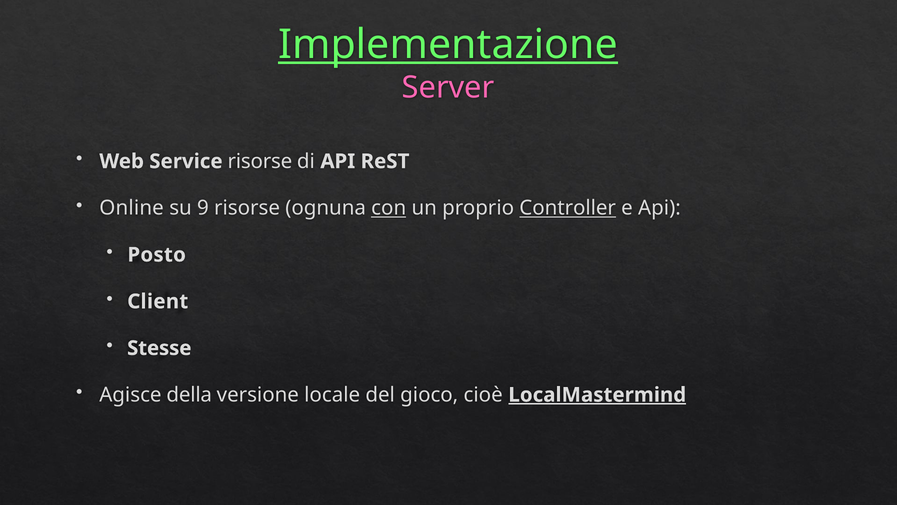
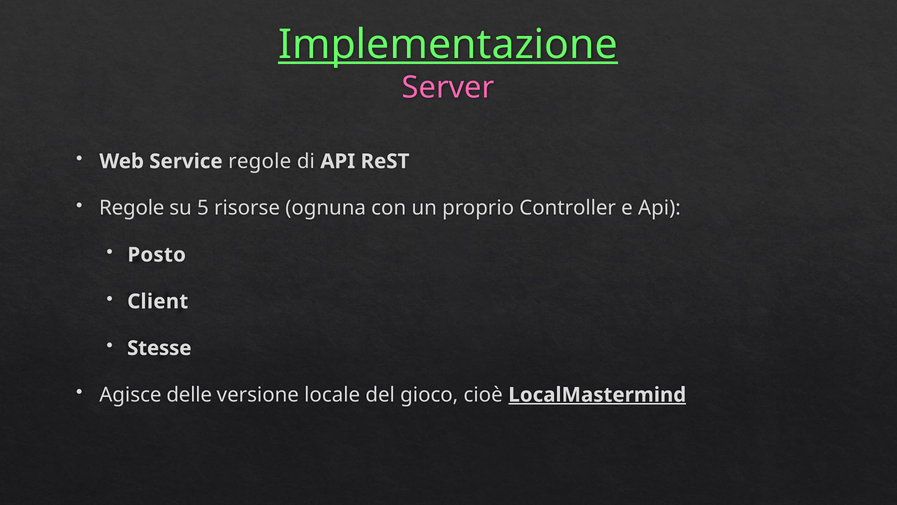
Service risorse: risorse -> regole
Online at (132, 208): Online -> Regole
9: 9 -> 5
con underline: present -> none
Controller underline: present -> none
della: della -> delle
